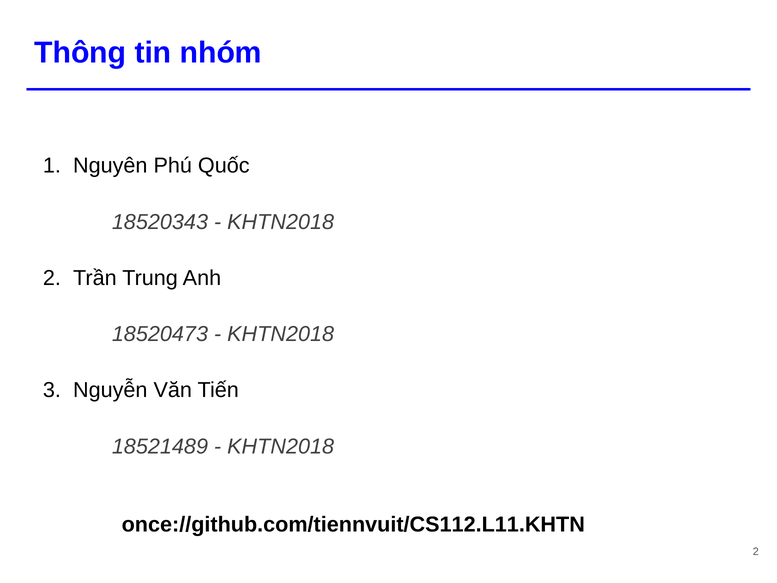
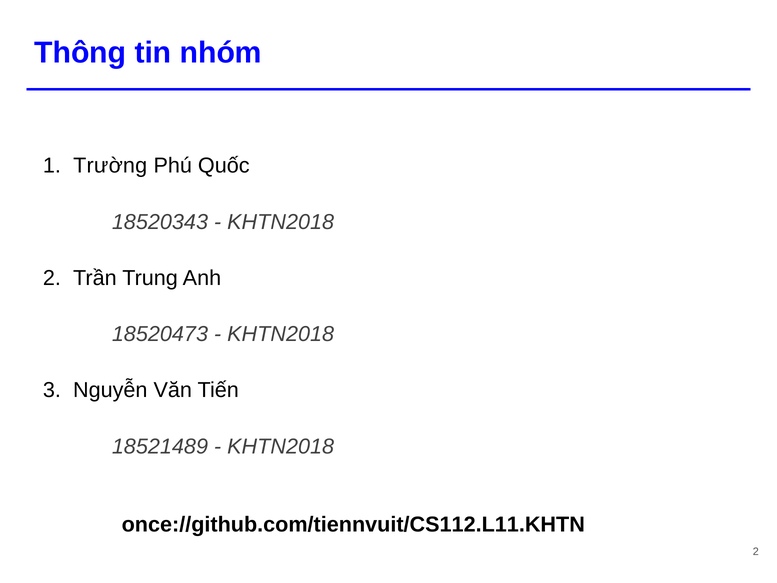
Nguyên: Nguyên -> Trường
